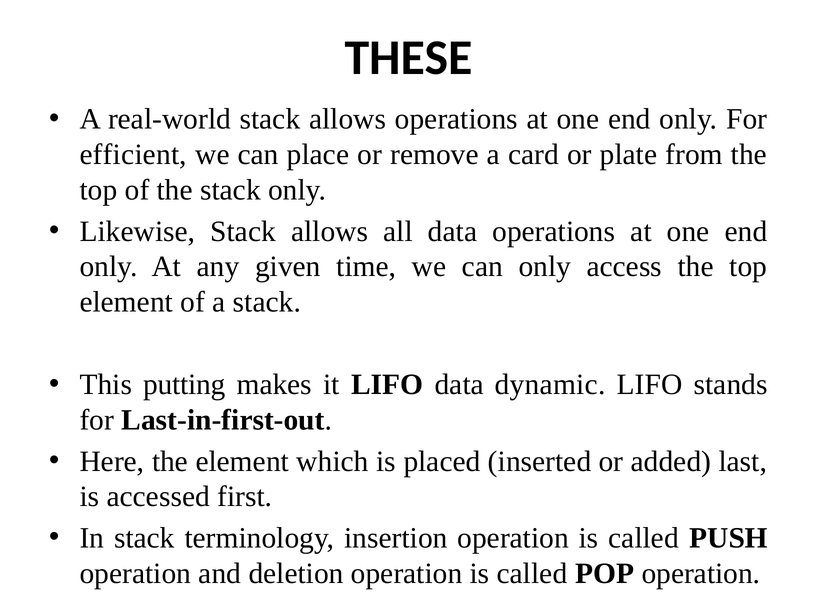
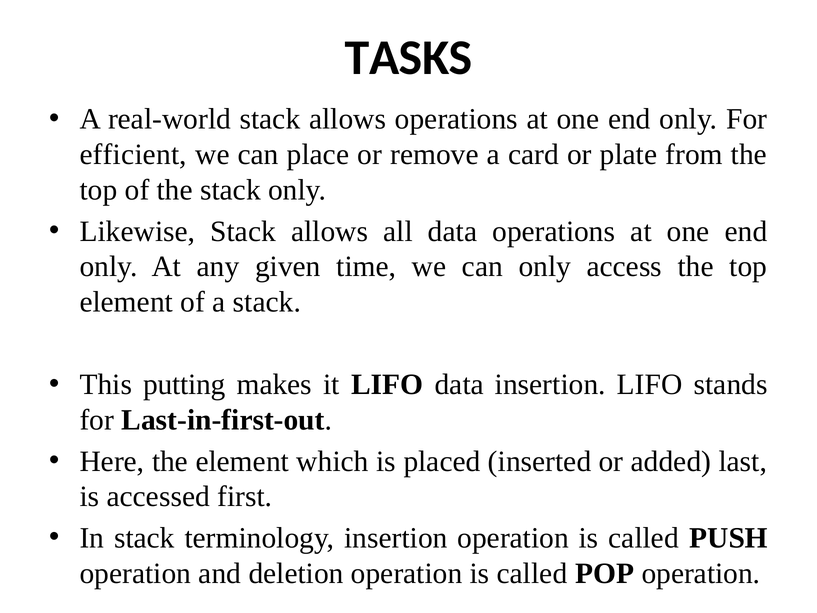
THESE: THESE -> TASKS
data dynamic: dynamic -> insertion
